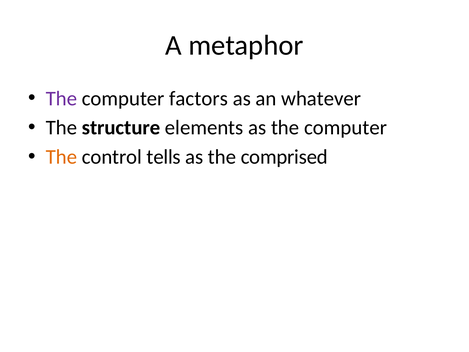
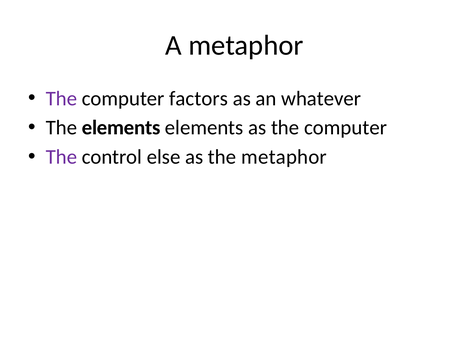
The structure: structure -> elements
The at (61, 157) colour: orange -> purple
tells: tells -> else
the comprised: comprised -> metaphor
